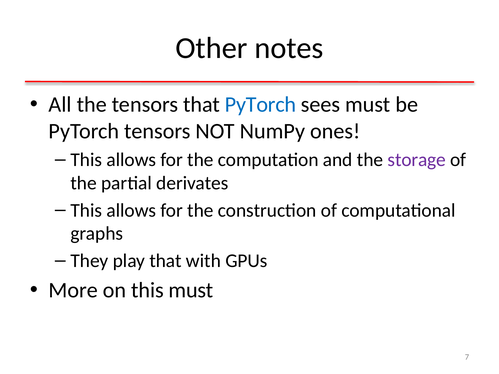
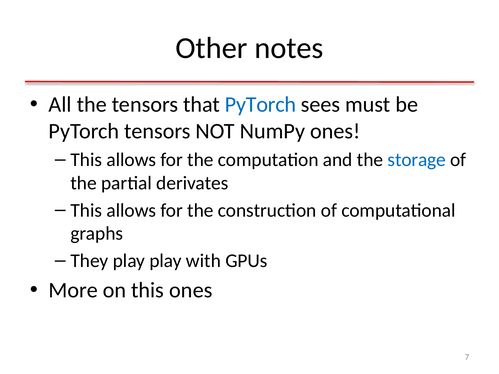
storage colour: purple -> blue
play that: that -> play
this must: must -> ones
